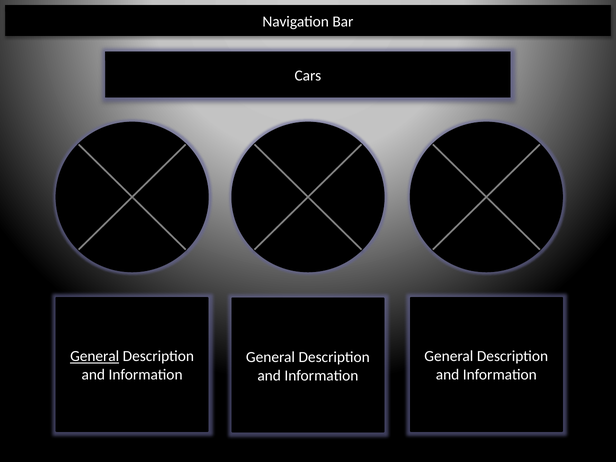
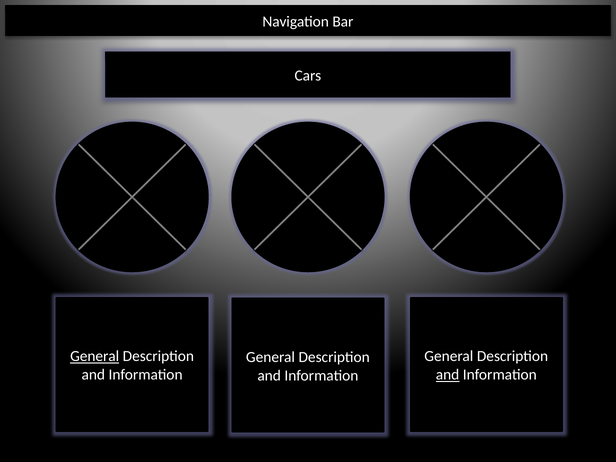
and at (448, 375) underline: none -> present
